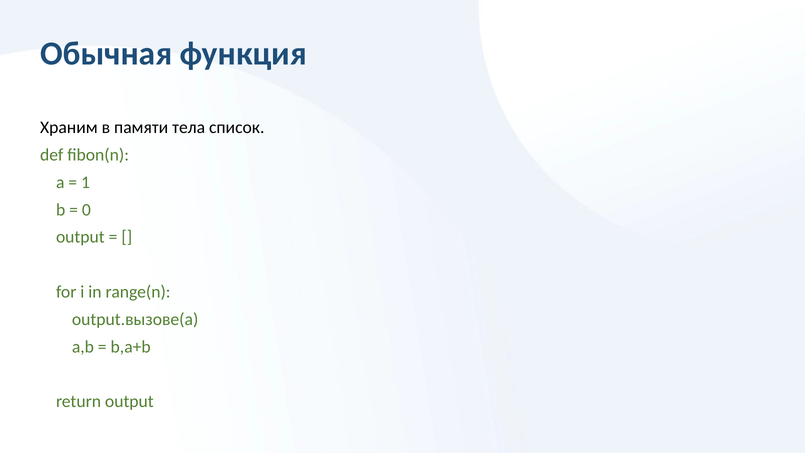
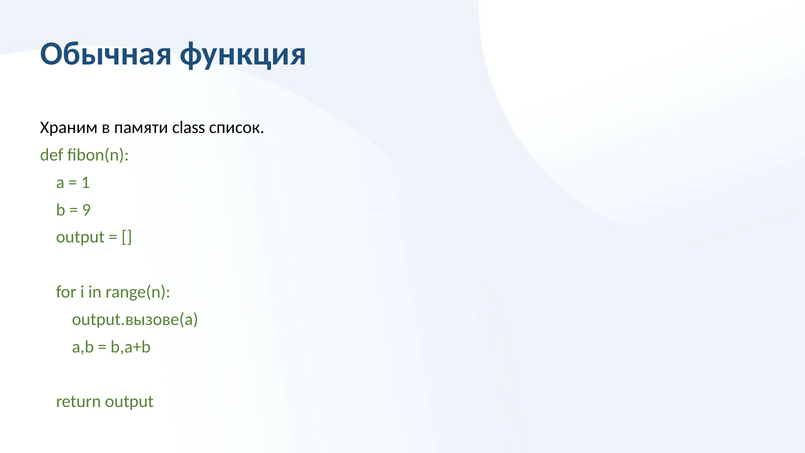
тела: тела -> class
0: 0 -> 9
